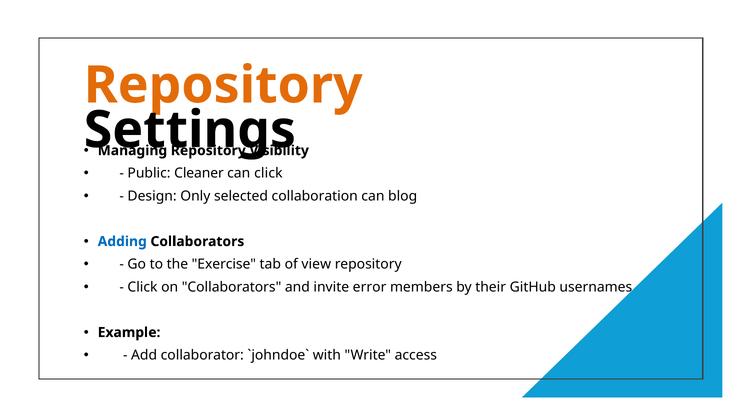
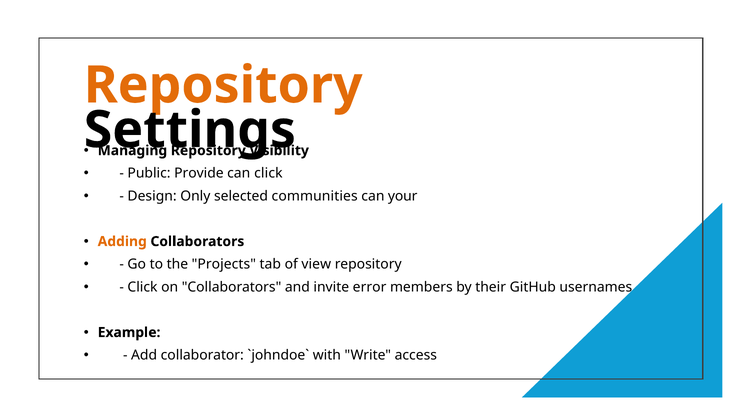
Cleaner: Cleaner -> Provide
collaboration: collaboration -> communities
blog: blog -> your
Adding colour: blue -> orange
Exercise: Exercise -> Projects
